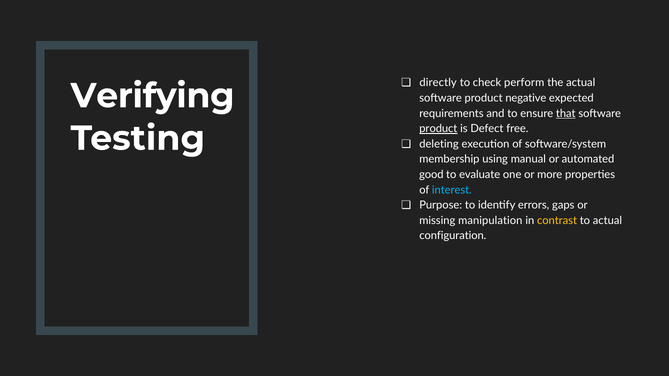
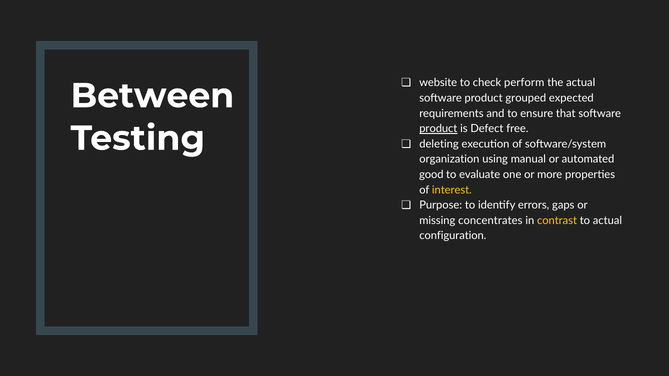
directly: directly -> website
Verifying: Verifying -> Between
negative: negative -> grouped
that underline: present -> none
membership: membership -> organization
interest colour: light blue -> yellow
manipulation: manipulation -> concentrates
